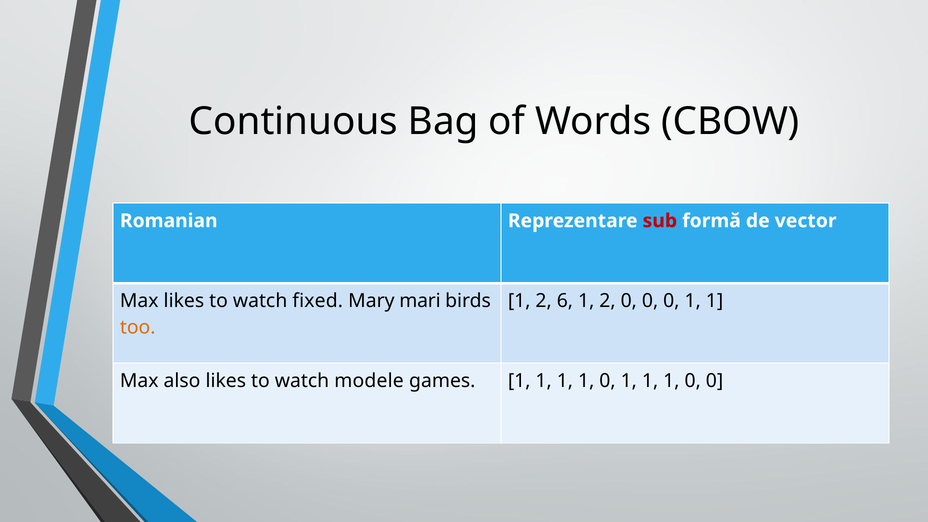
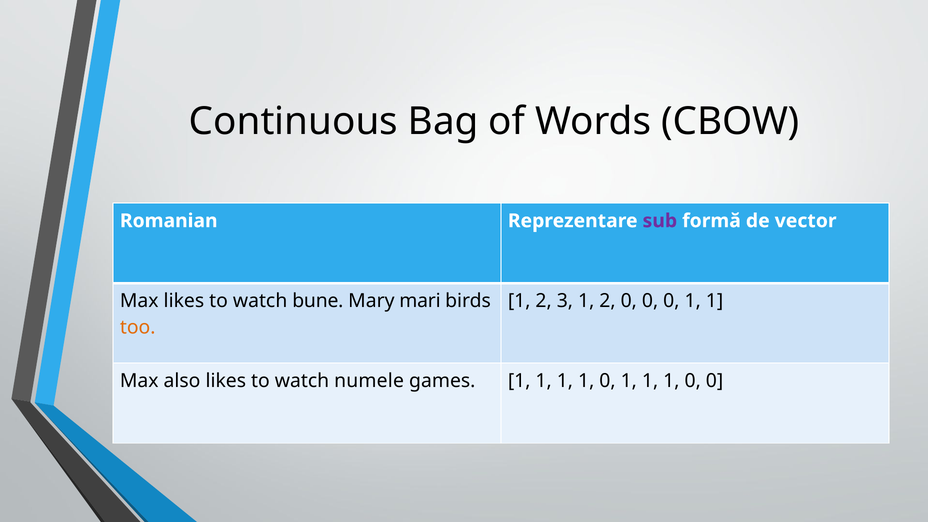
sub colour: red -> purple
fixed: fixed -> bune
6: 6 -> 3
modele: modele -> numele
